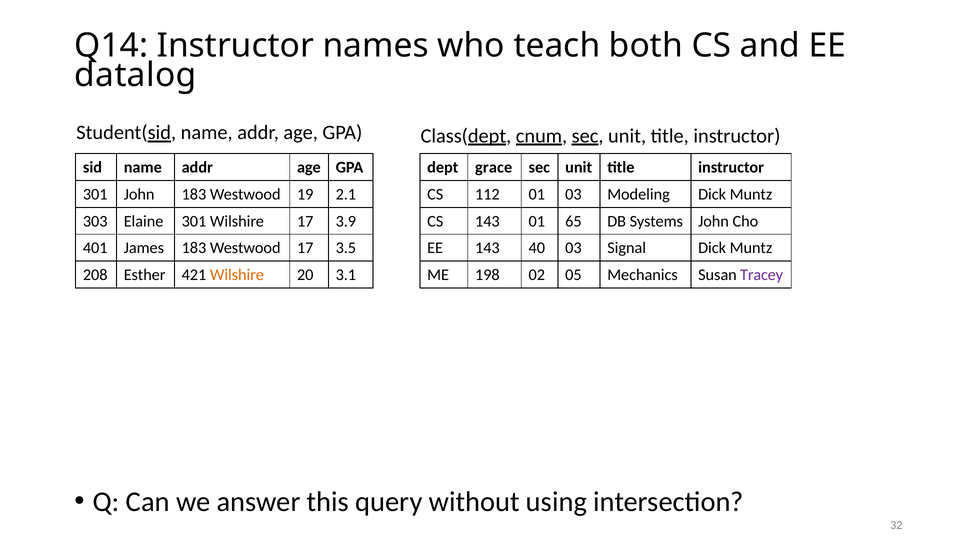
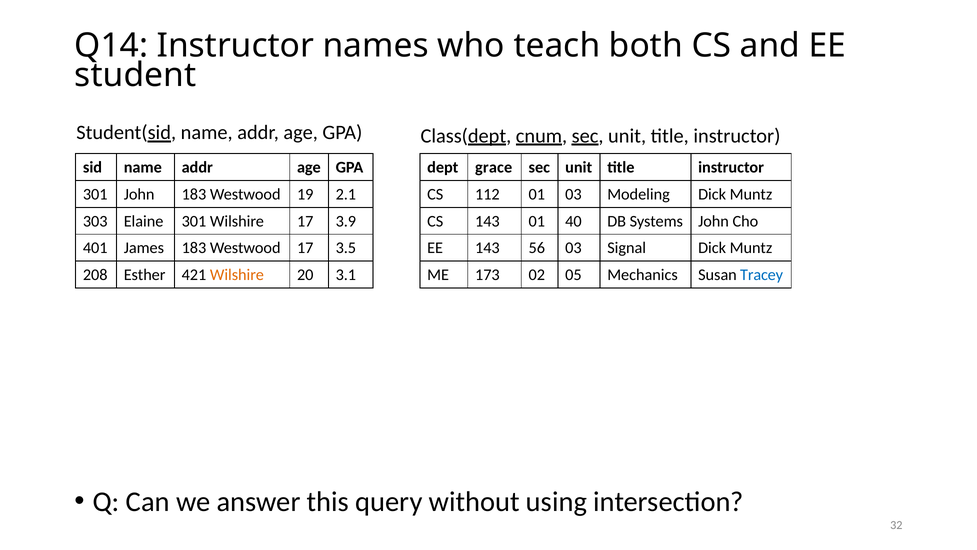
datalog: datalog -> student
65: 65 -> 40
40: 40 -> 56
198: 198 -> 173
Tracey colour: purple -> blue
